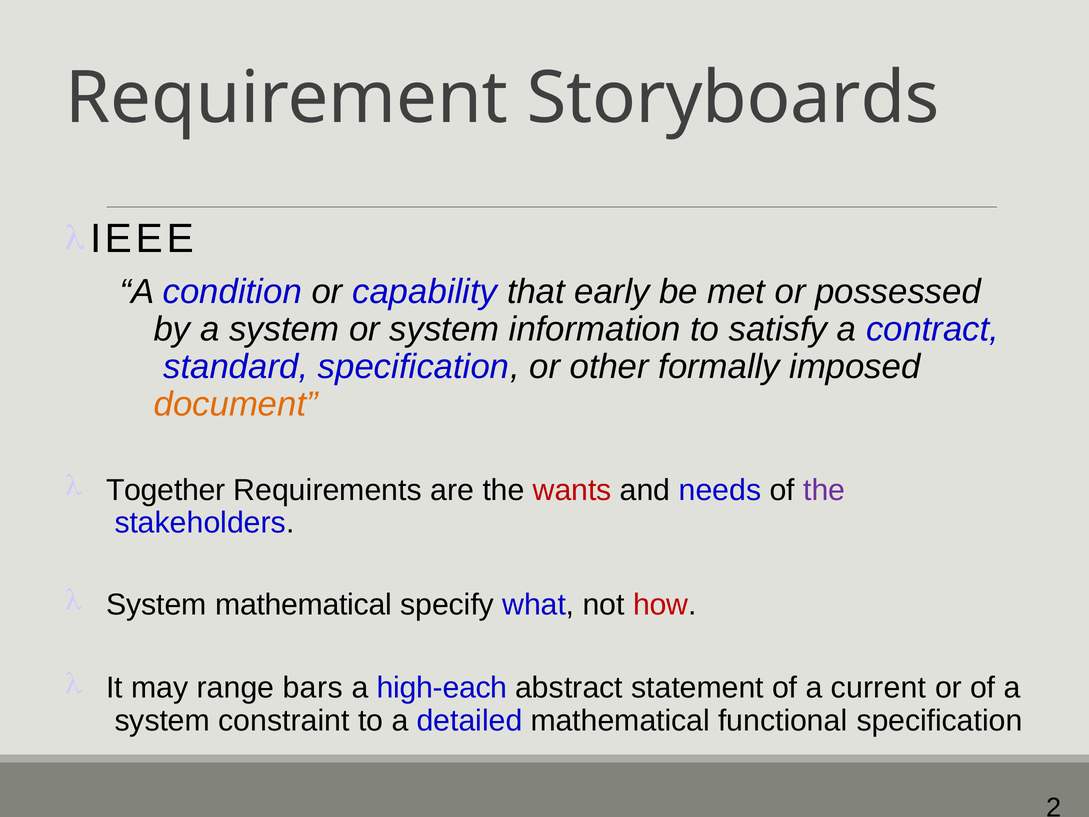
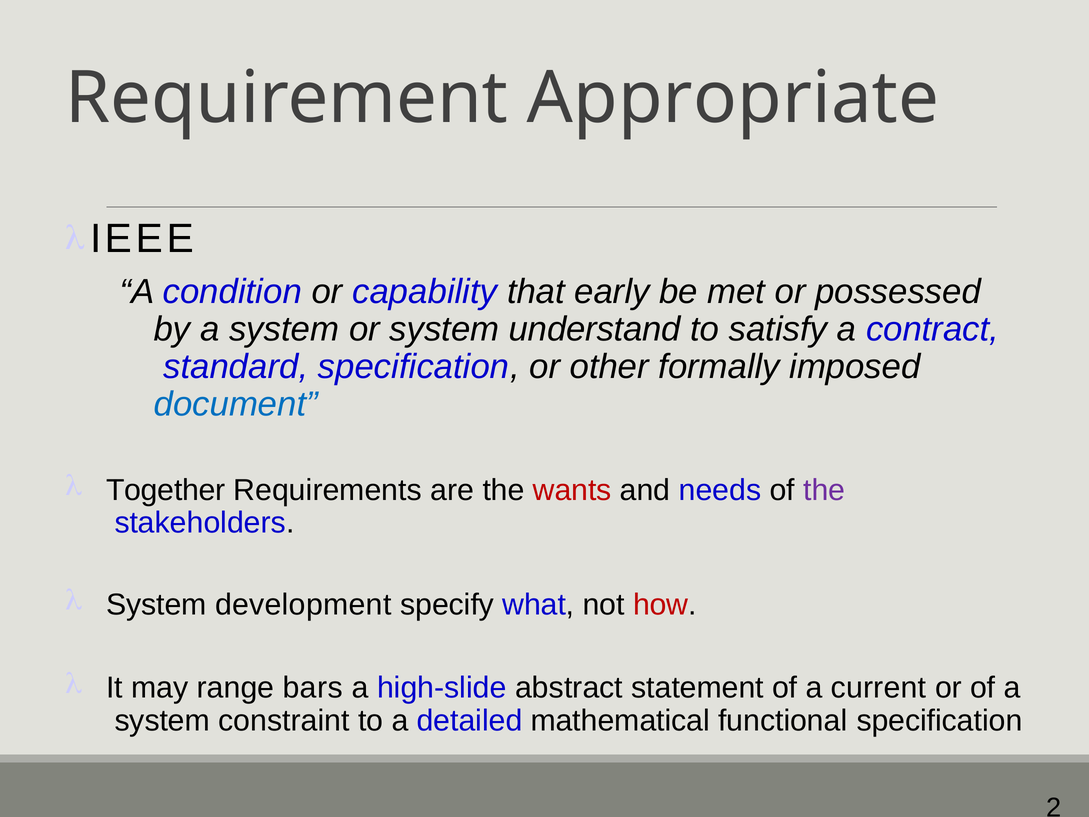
Storyboards: Storyboards -> Appropriate
information: information -> understand
document colour: orange -> blue
System mathematical: mathematical -> development
high-each: high-each -> high-slide
